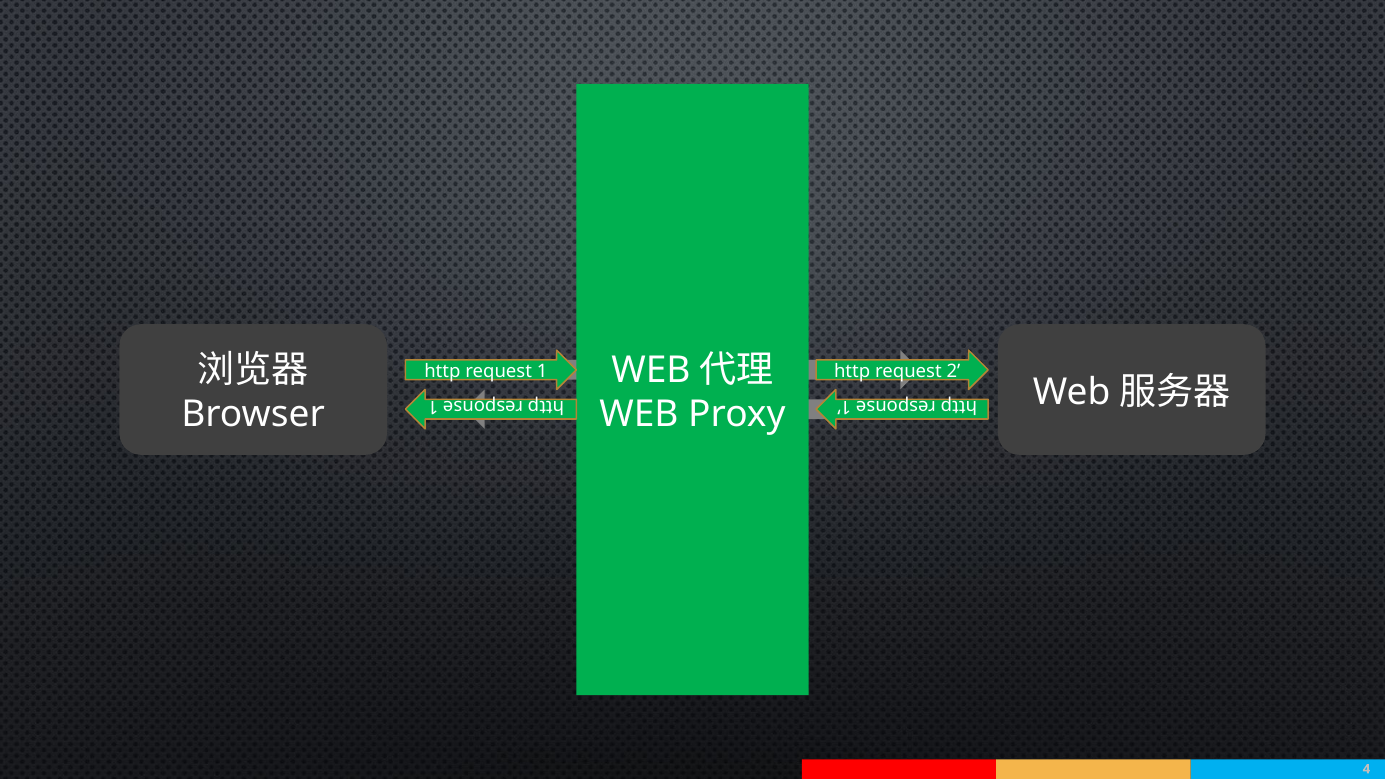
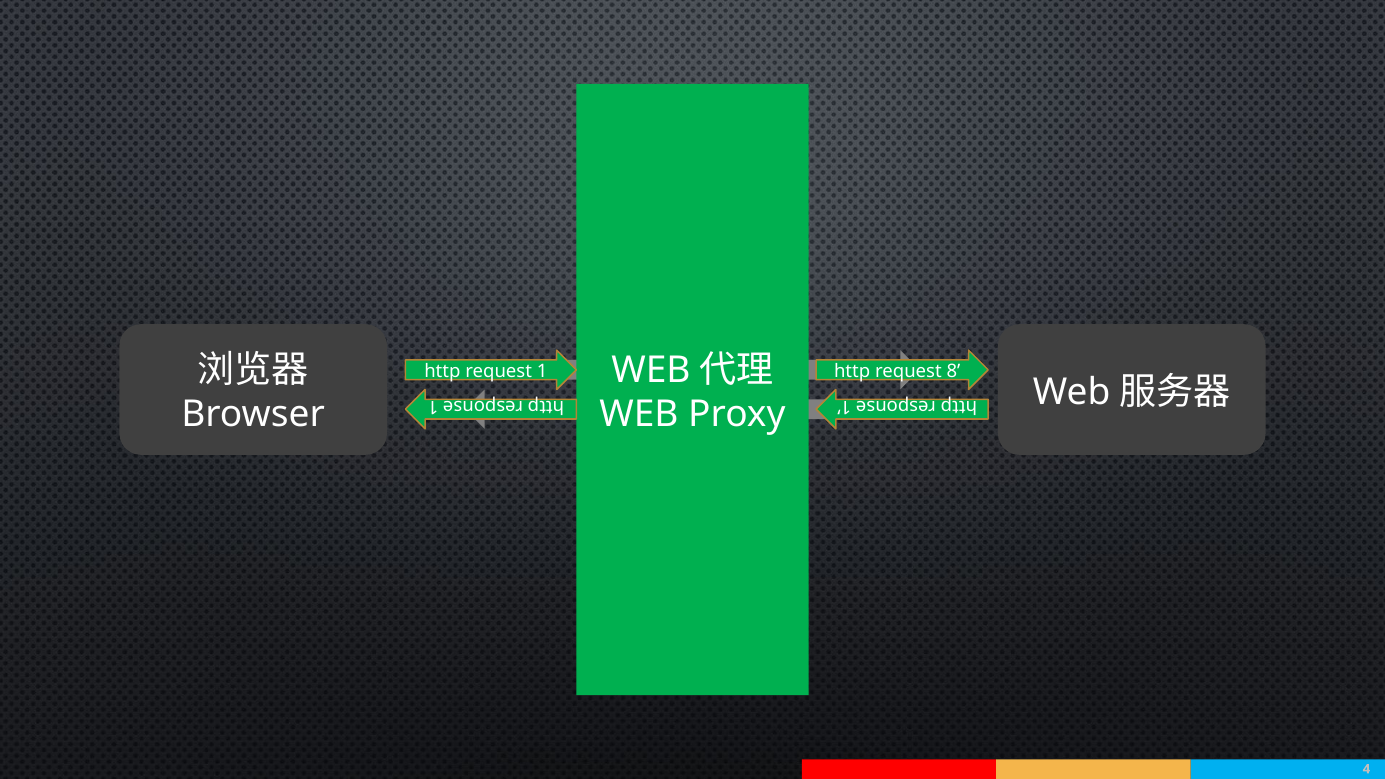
2: 2 -> 8
